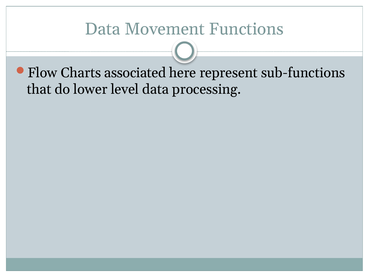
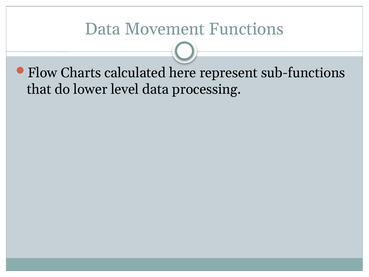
associated: associated -> calculated
